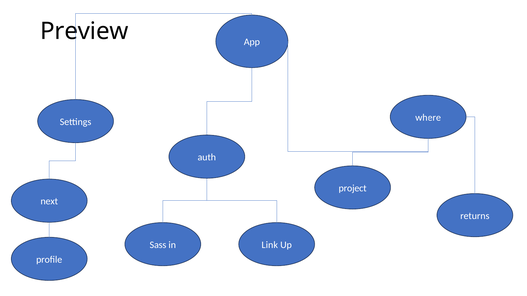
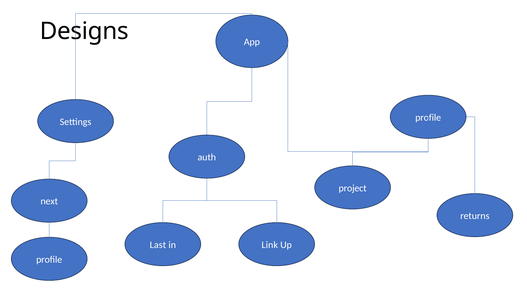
Preview: Preview -> Designs
where at (428, 118): where -> profile
Sass: Sass -> Last
